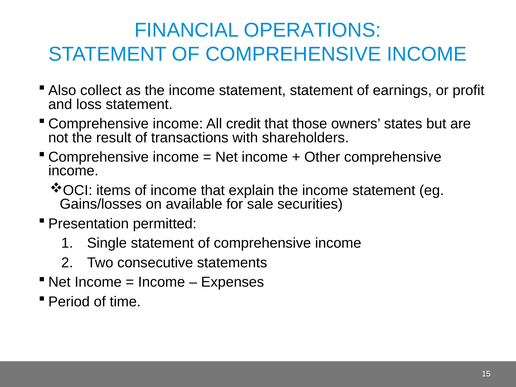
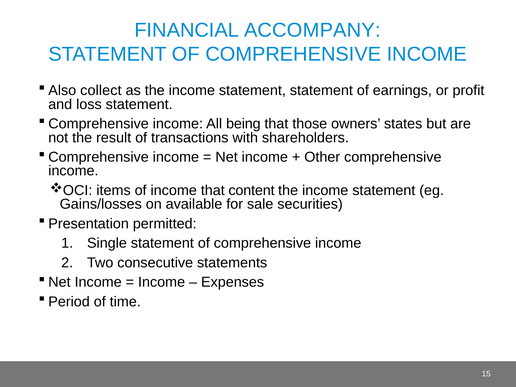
OPERATIONS: OPERATIONS -> ACCOMPANY
credit: credit -> being
explain: explain -> content
